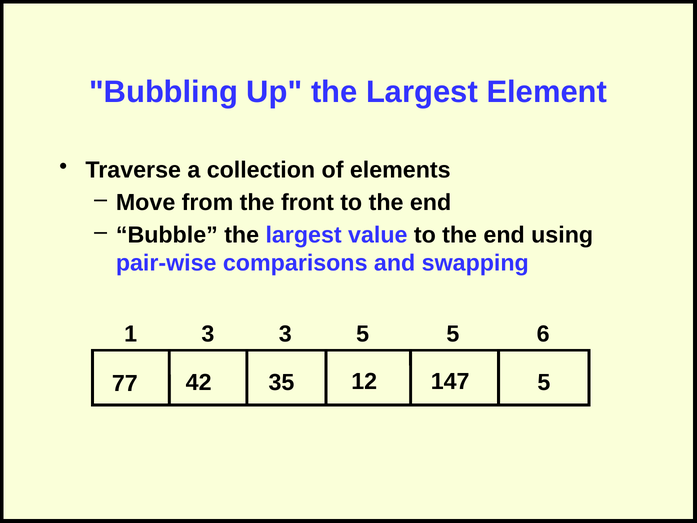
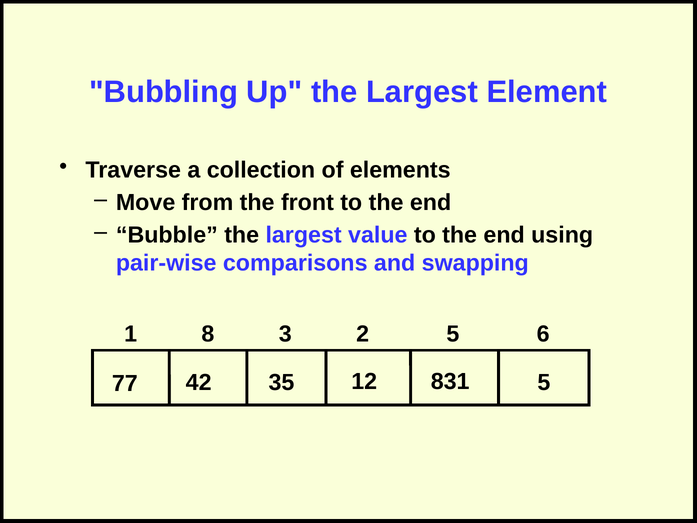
1 3: 3 -> 8
3 5: 5 -> 2
147: 147 -> 831
